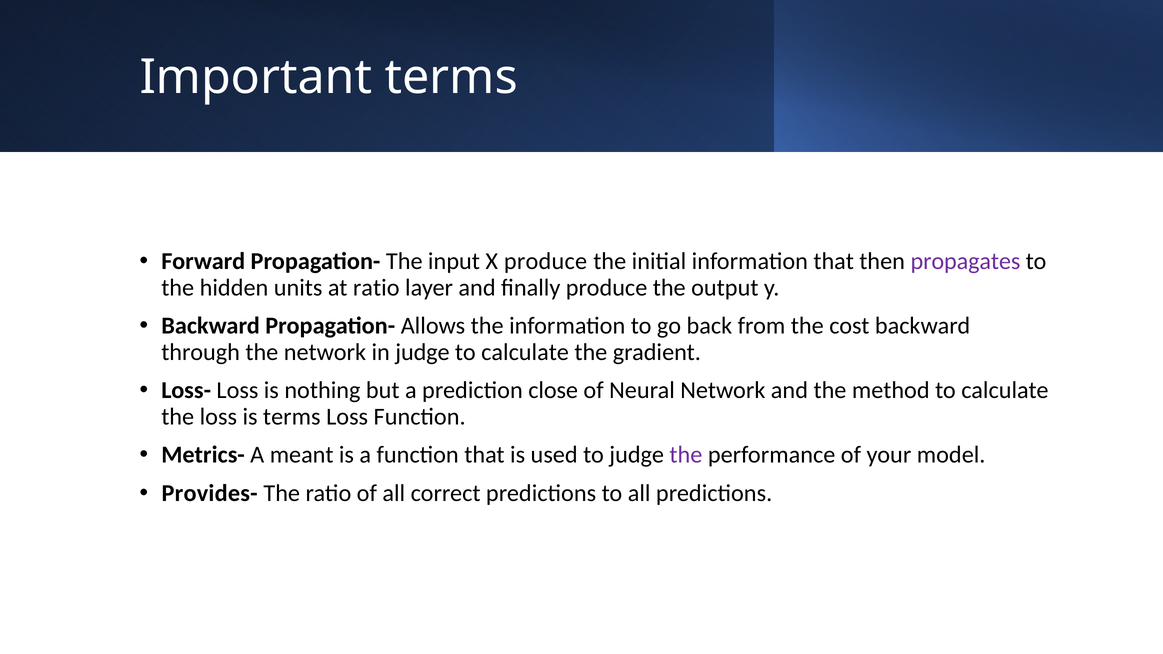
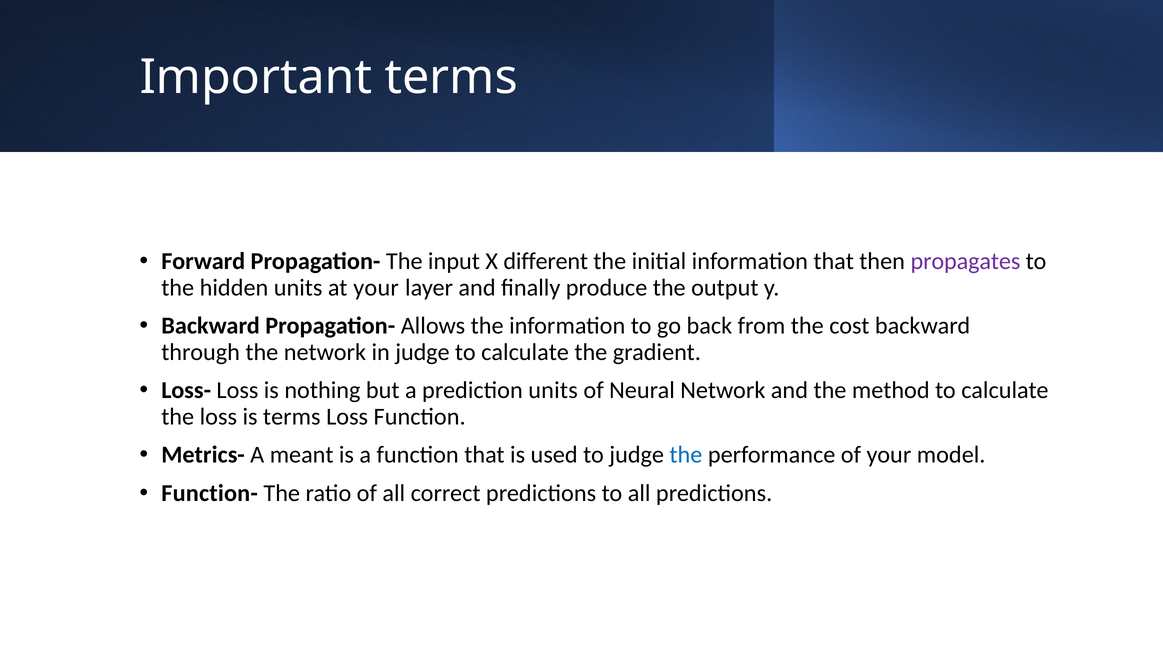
X produce: produce -> different
at ratio: ratio -> your
prediction close: close -> units
the at (686, 455) colour: purple -> blue
Provides-: Provides- -> Function-
